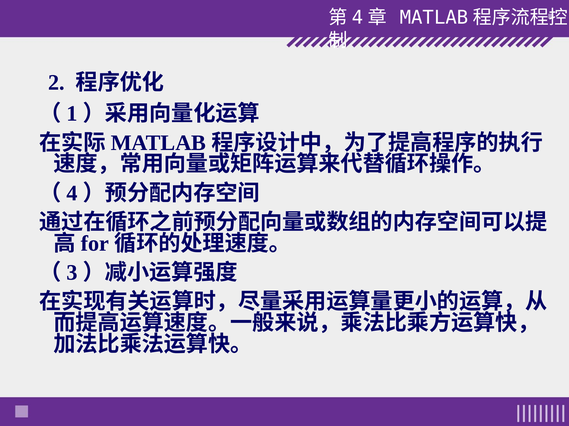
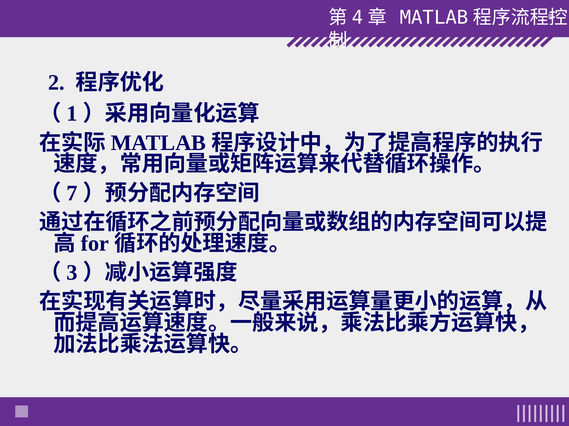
4: 4 -> 7
